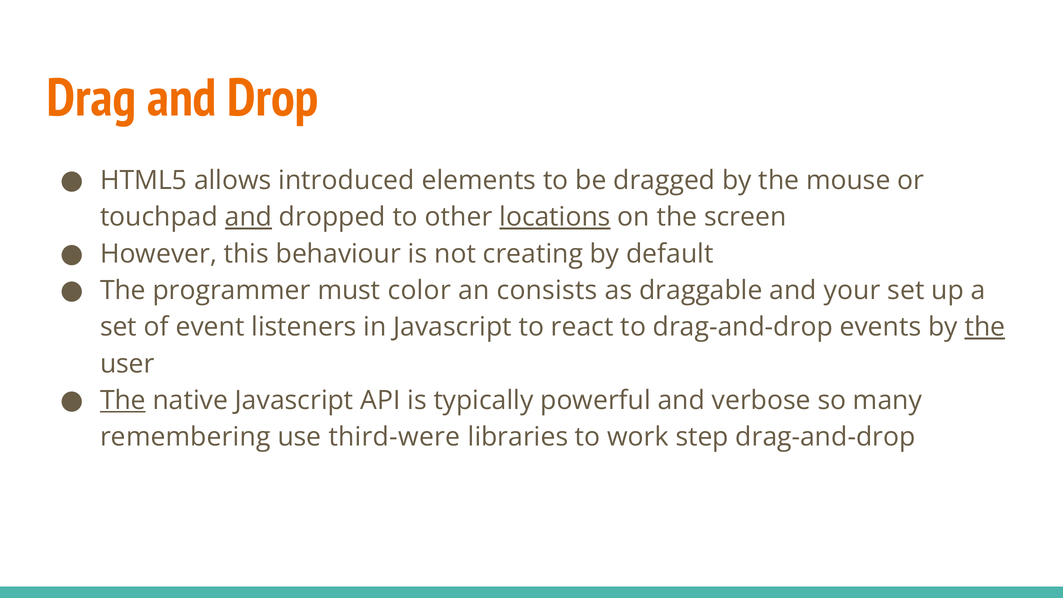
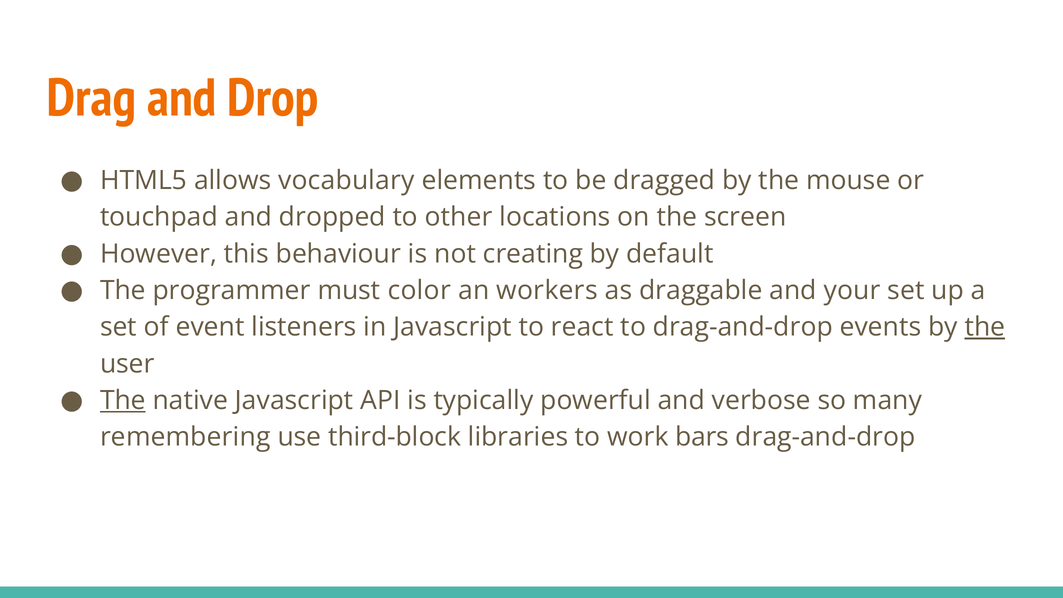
introduced: introduced -> vocabulary
and at (248, 217) underline: present -> none
locations underline: present -> none
consists: consists -> workers
third-were: third-were -> third-block
step: step -> bars
